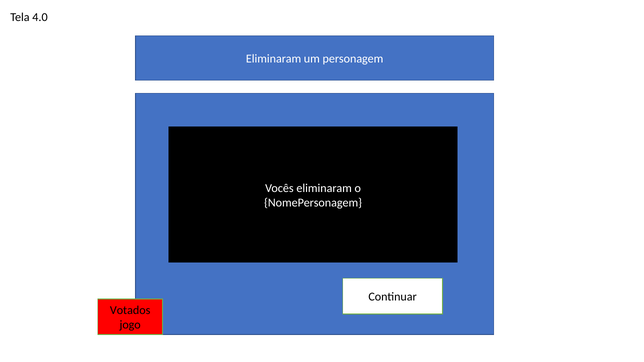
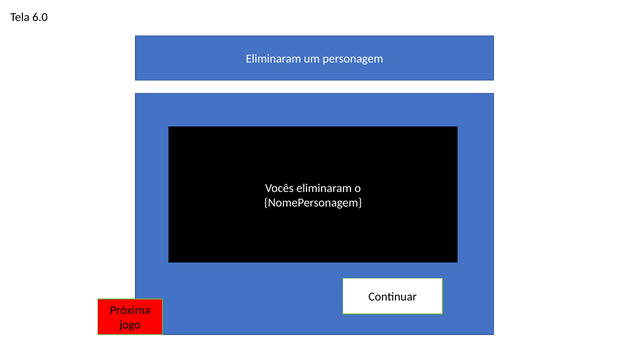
4.0: 4.0 -> 6.0
Votados: Votados -> Próxima
